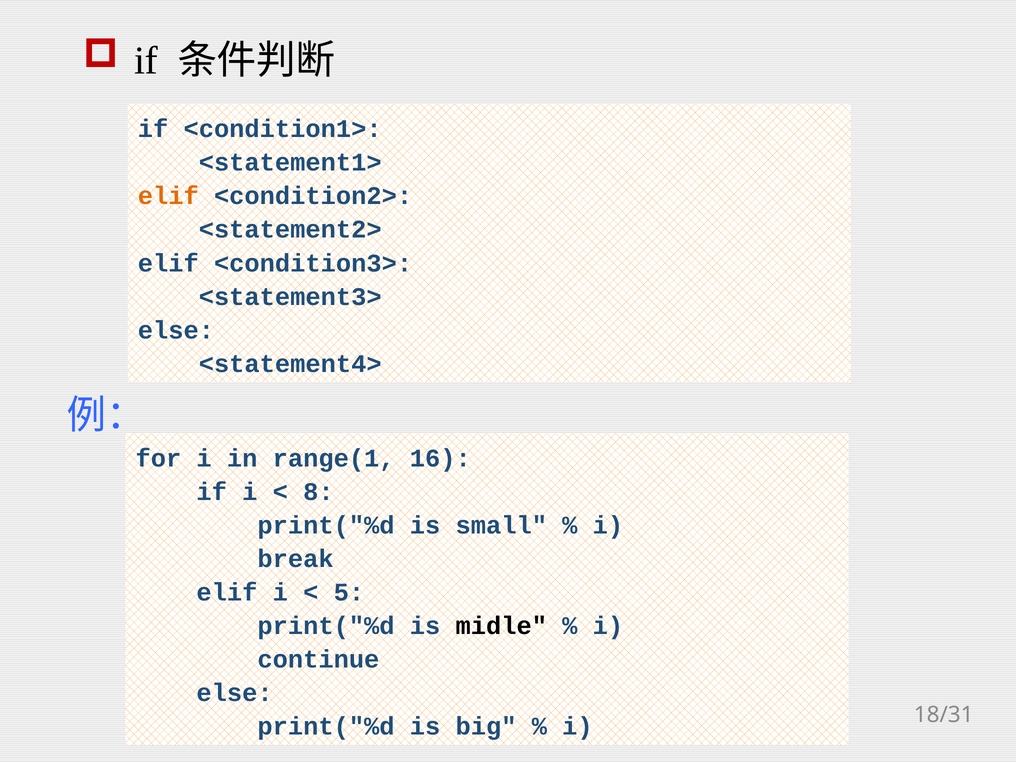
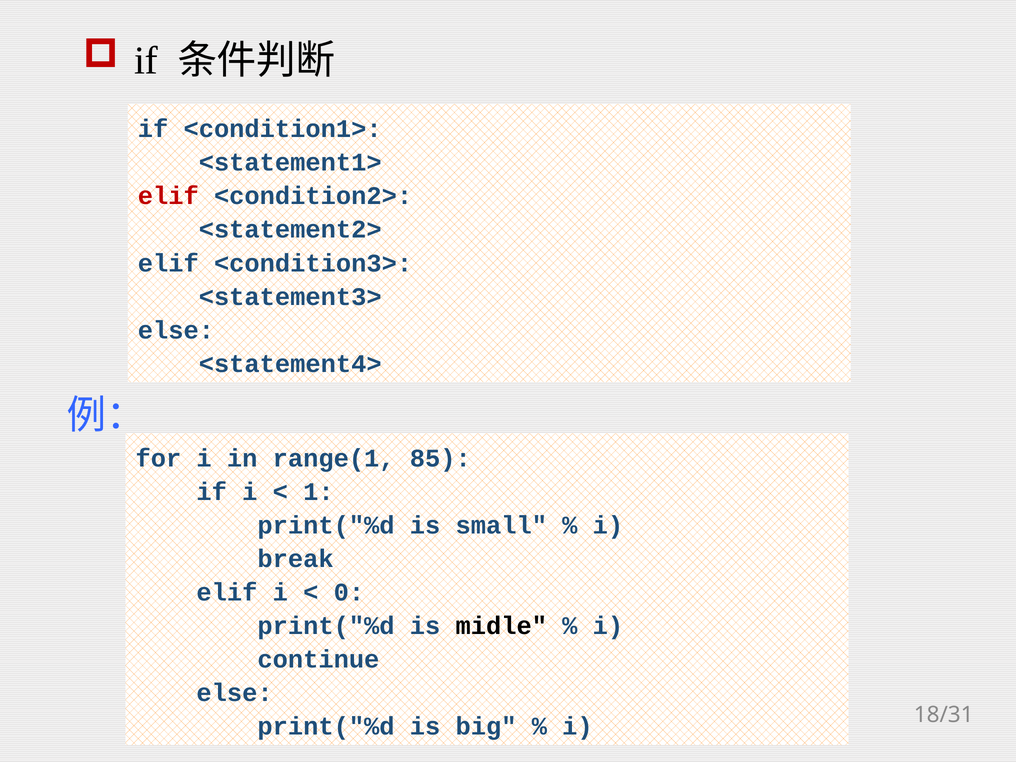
elif at (168, 196) colour: orange -> red
16: 16 -> 85
8: 8 -> 1
5: 5 -> 0
